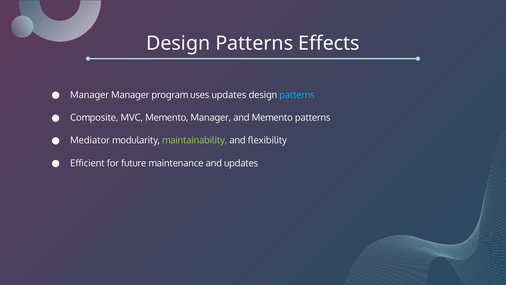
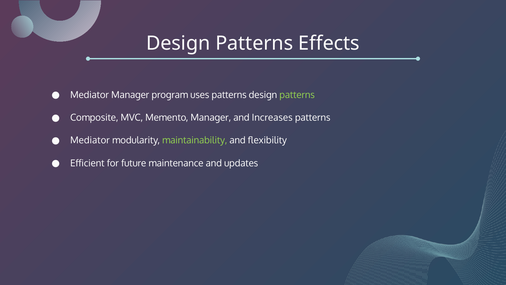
Manager at (90, 95): Manager -> Mediator
uses updates: updates -> patterns
patterns at (297, 95) colour: light blue -> light green
and Memento: Memento -> Increases
